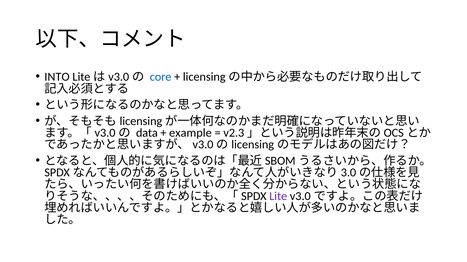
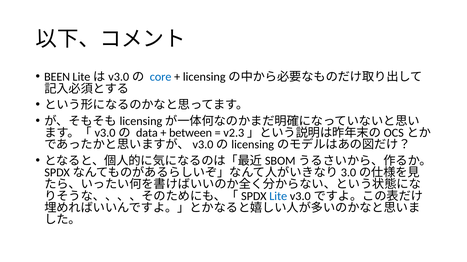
INTO: INTO -> BEEN
example: example -> between
Lite colour: purple -> blue
